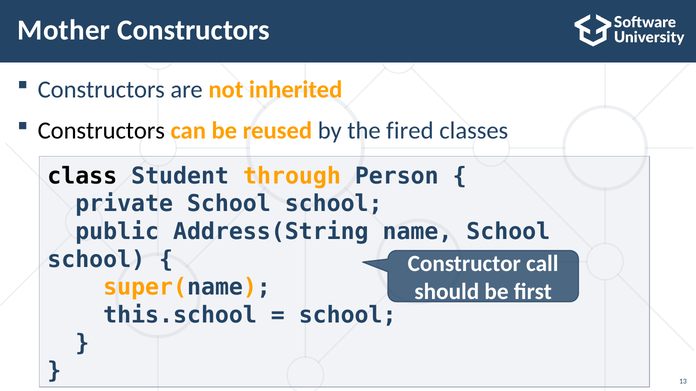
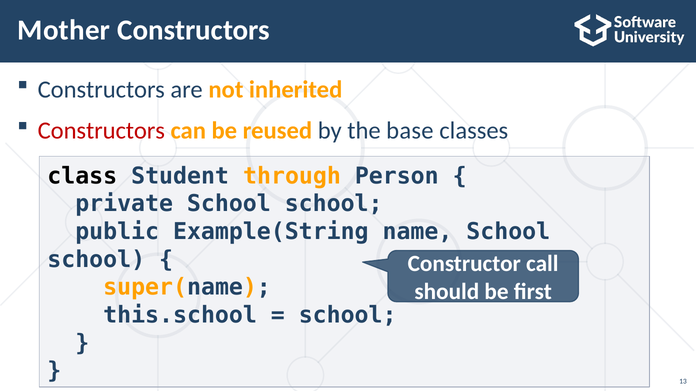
Constructors at (101, 131) colour: black -> red
fired: fired -> base
Address(String: Address(String -> Example(String
